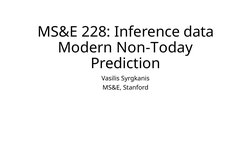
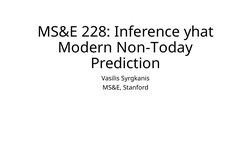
data: data -> yhat
